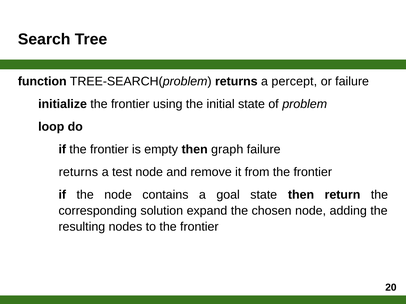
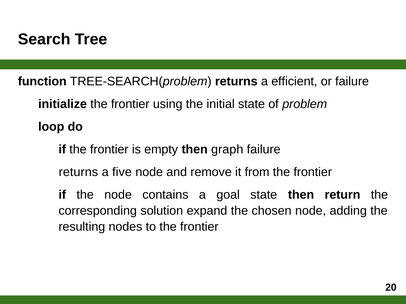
percept: percept -> efficient
test: test -> five
